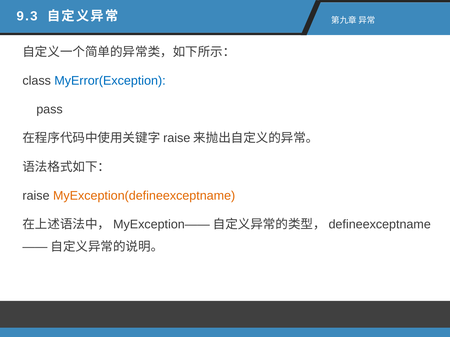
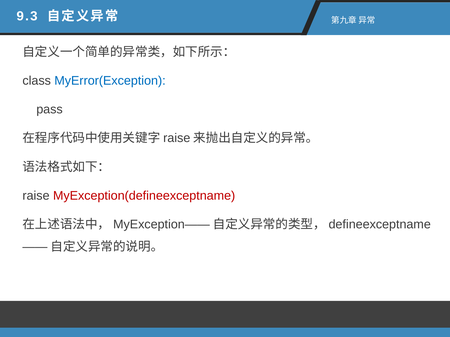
MyException(defineexceptname colour: orange -> red
